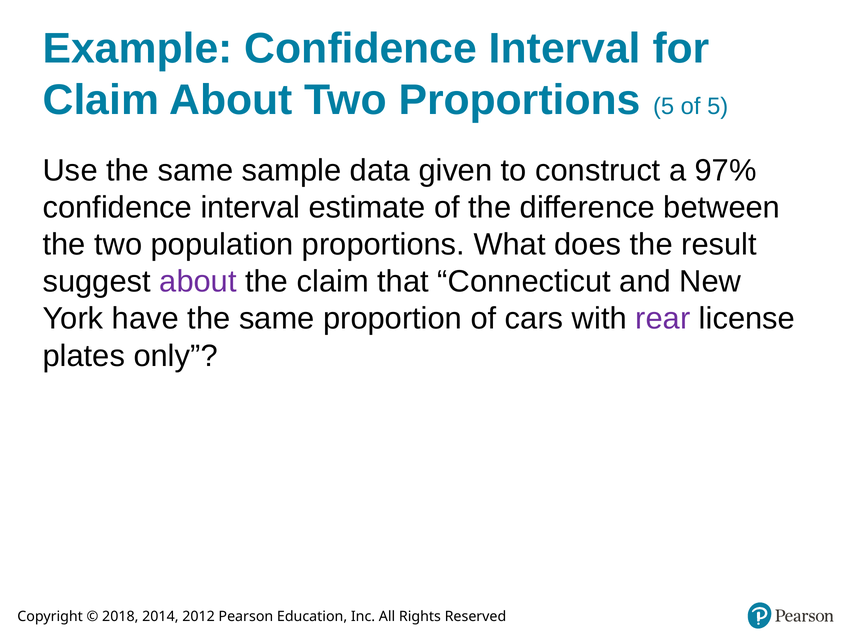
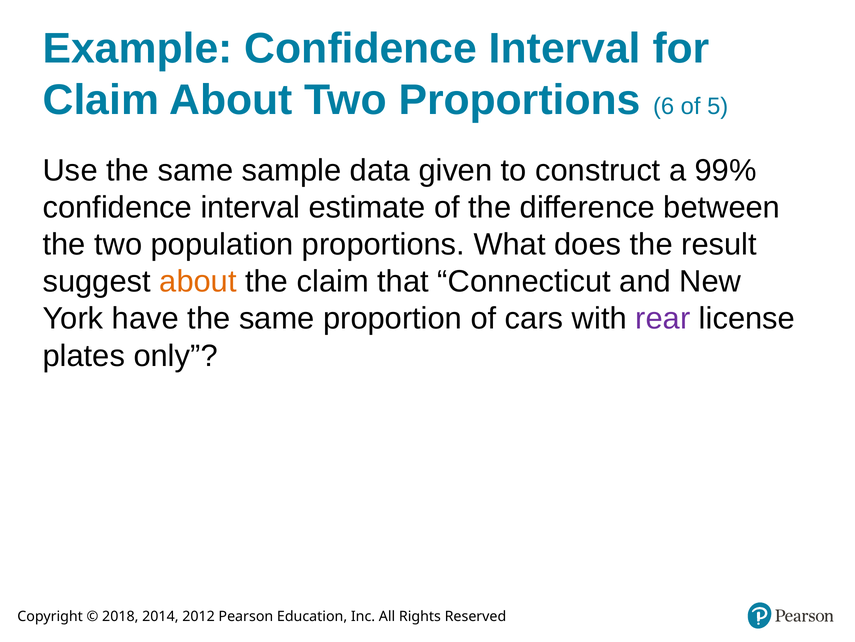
Proportions 5: 5 -> 6
97%: 97% -> 99%
about at (198, 281) colour: purple -> orange
